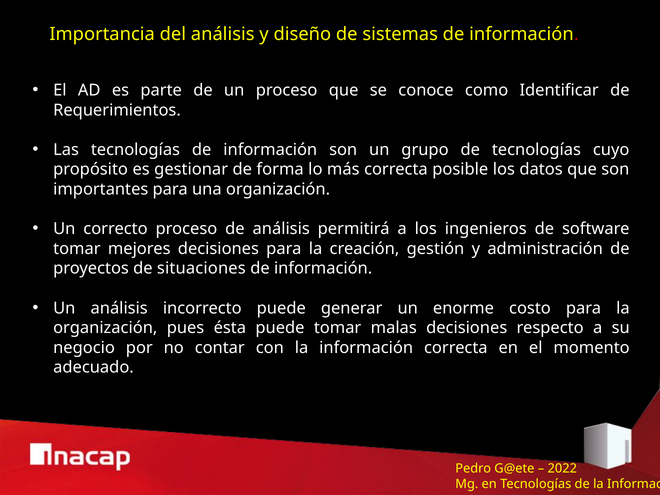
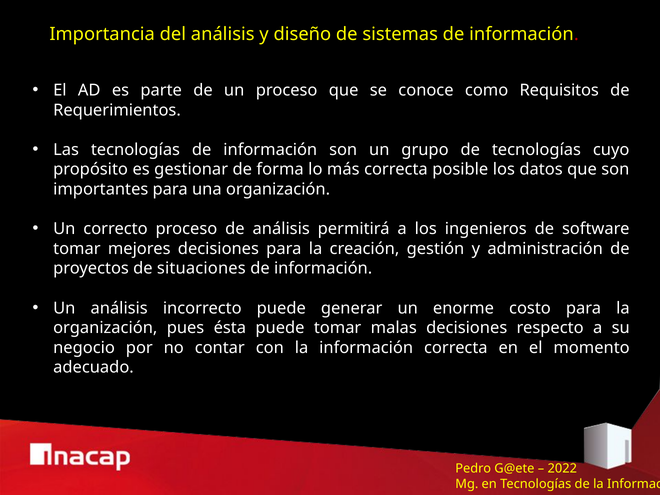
Identificar: Identificar -> Requisitos
